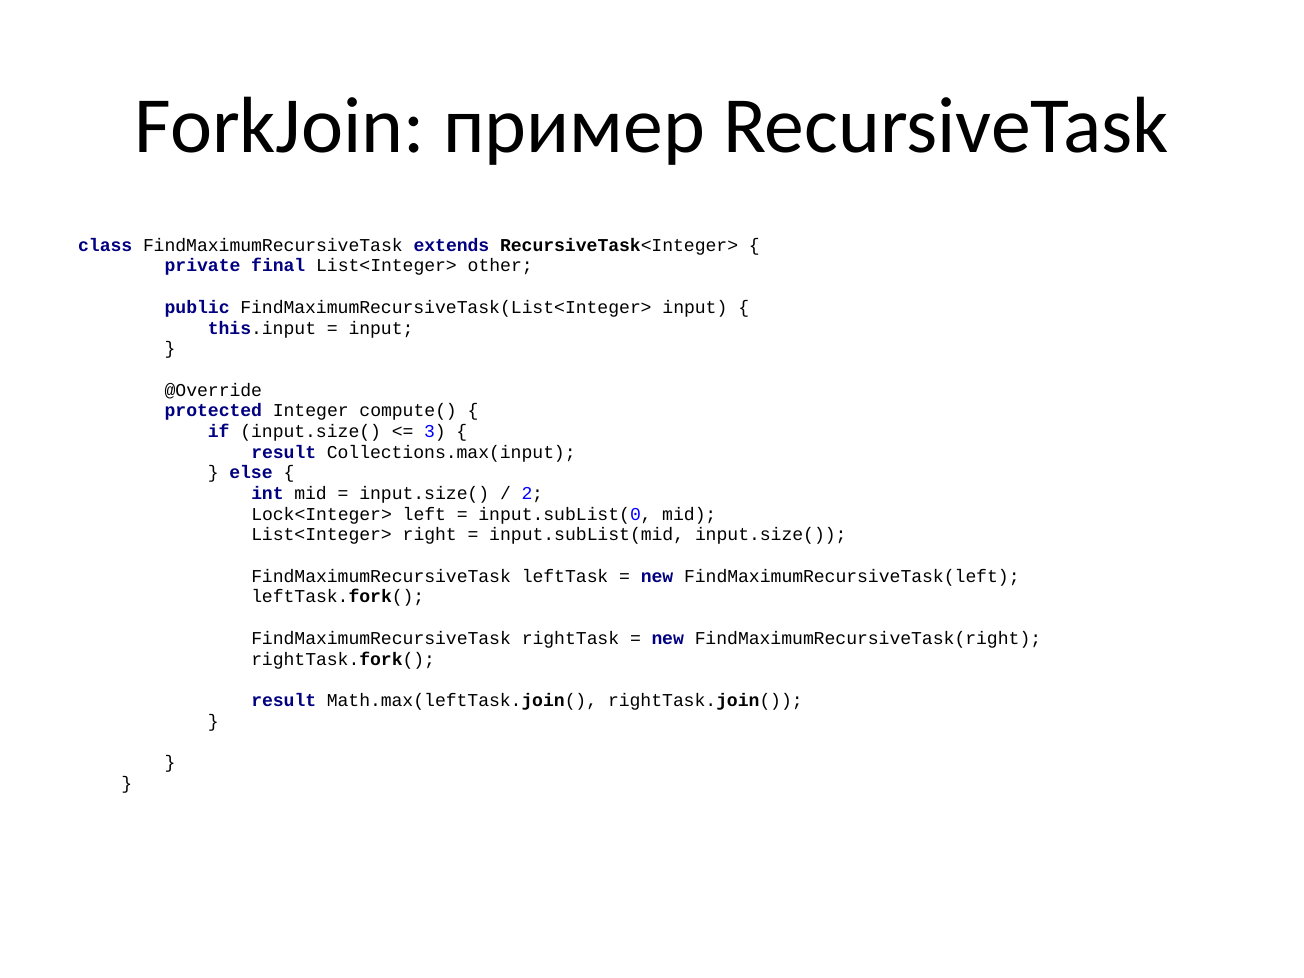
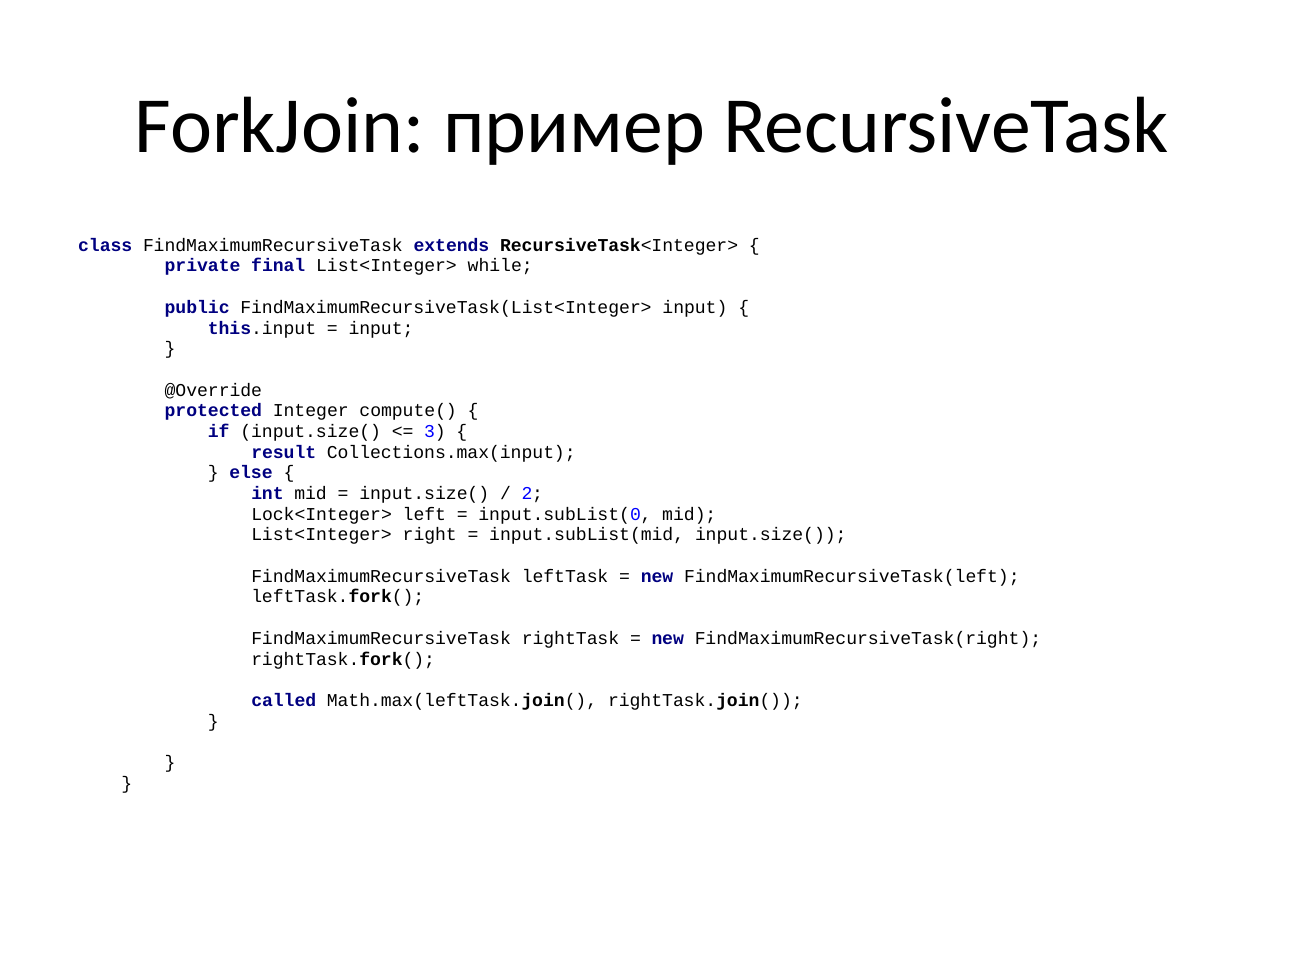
other: other -> while
result at (284, 700): result -> called
